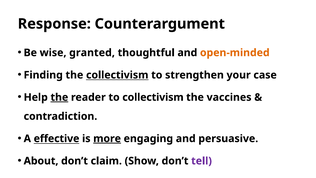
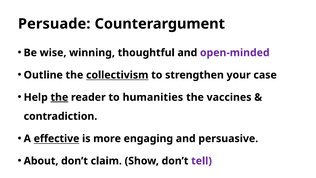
Response: Response -> Persuade
granted: granted -> winning
open-minded colour: orange -> purple
Finding: Finding -> Outline
to collectivism: collectivism -> humanities
more underline: present -> none
